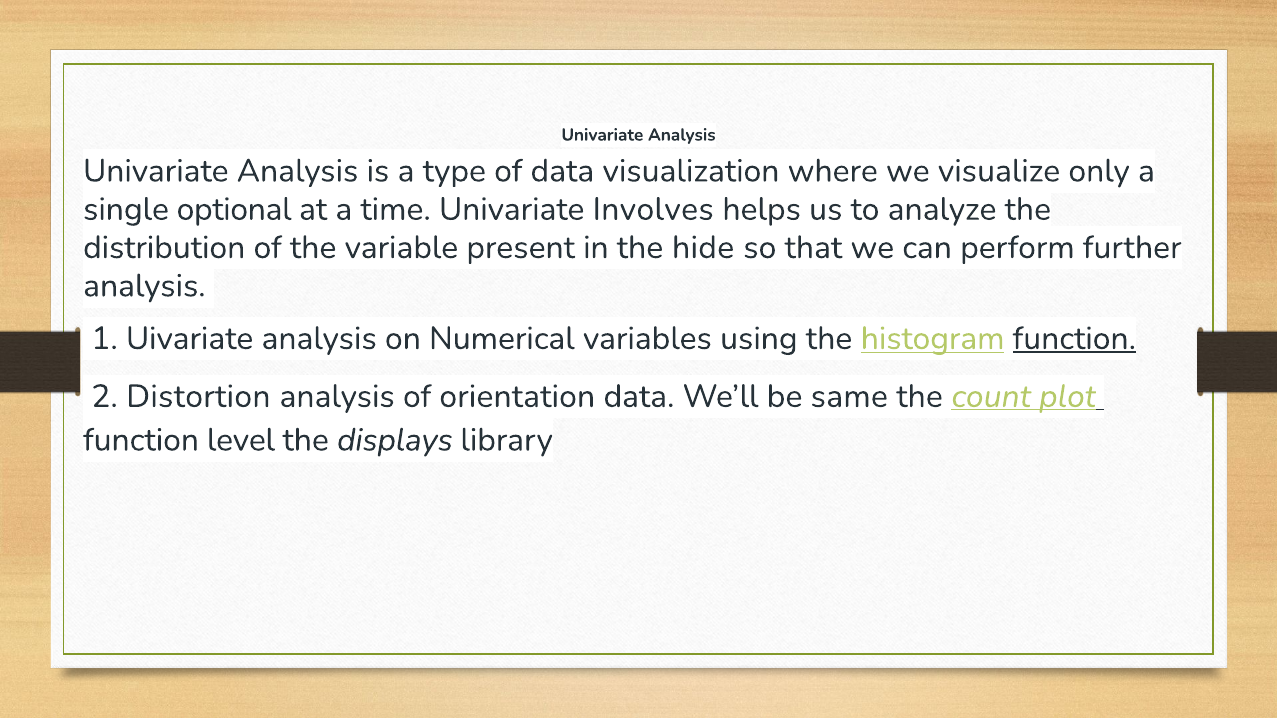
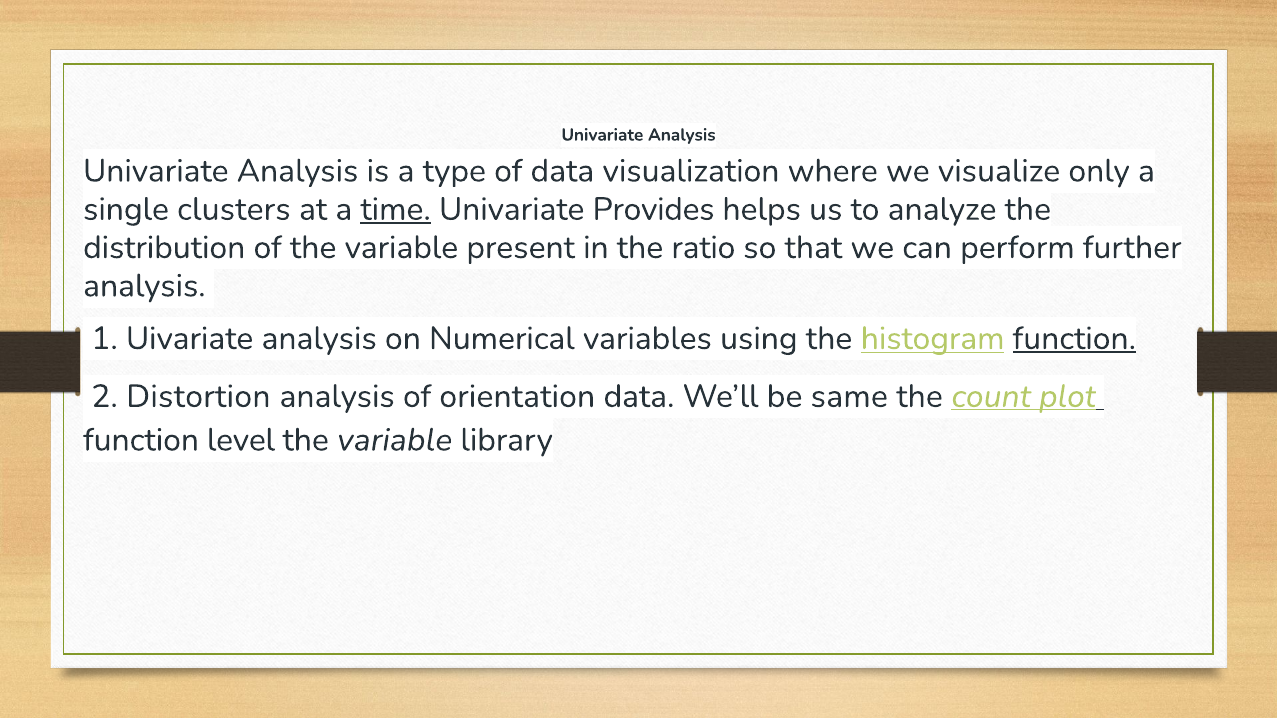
optional: optional -> clusters
time underline: none -> present
Involves: Involves -> Provides
hide: hide -> ratio
displays at (395, 440): displays -> variable
